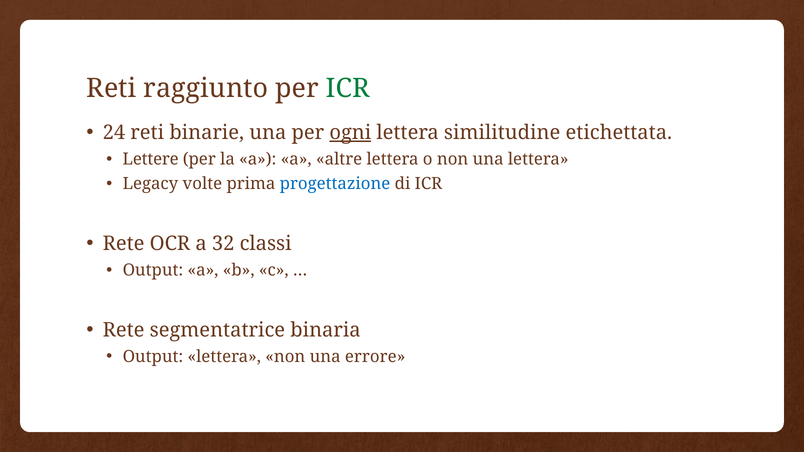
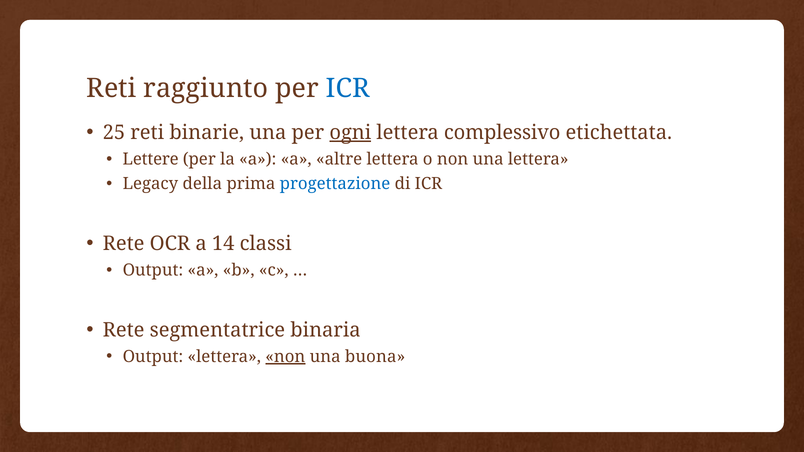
ICR at (348, 88) colour: green -> blue
24: 24 -> 25
similitudine: similitudine -> complessivo
volte: volte -> della
32: 32 -> 14
non at (285, 357) underline: none -> present
errore: errore -> buona
